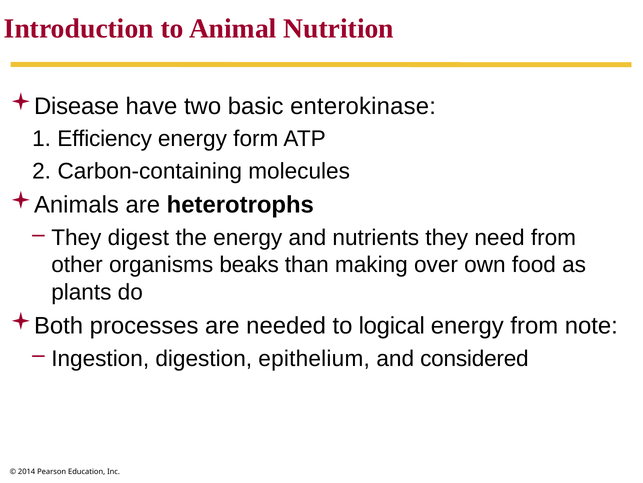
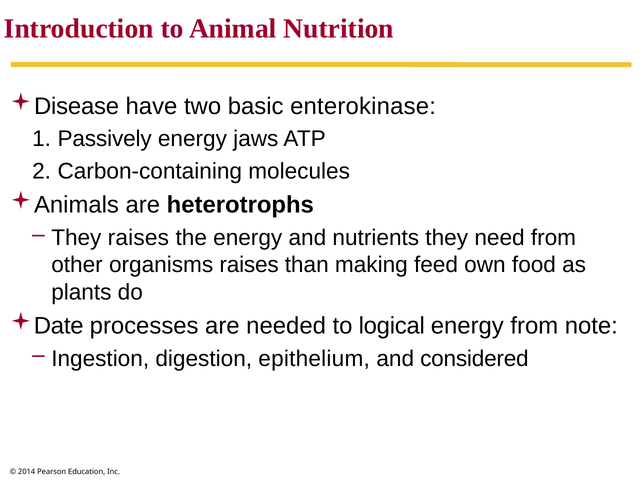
Efficiency: Efficiency -> Passively
form: form -> jaws
They digest: digest -> raises
organisms beaks: beaks -> raises
over: over -> feed
Both: Both -> Date
